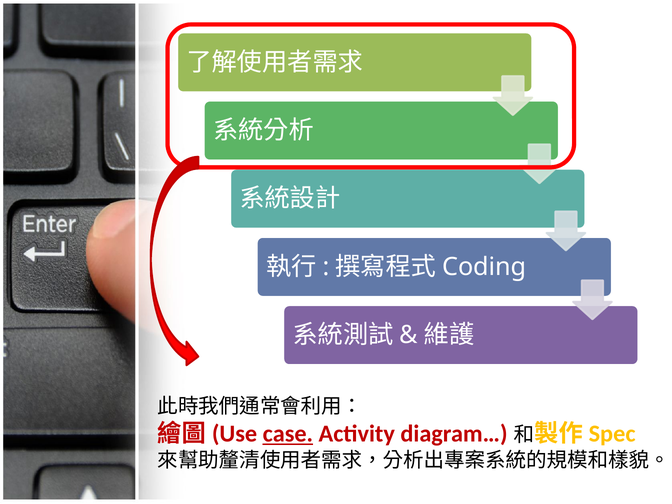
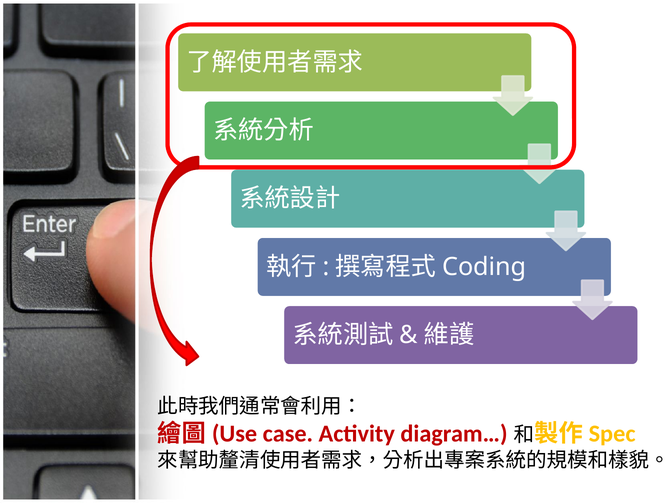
case underline: present -> none
